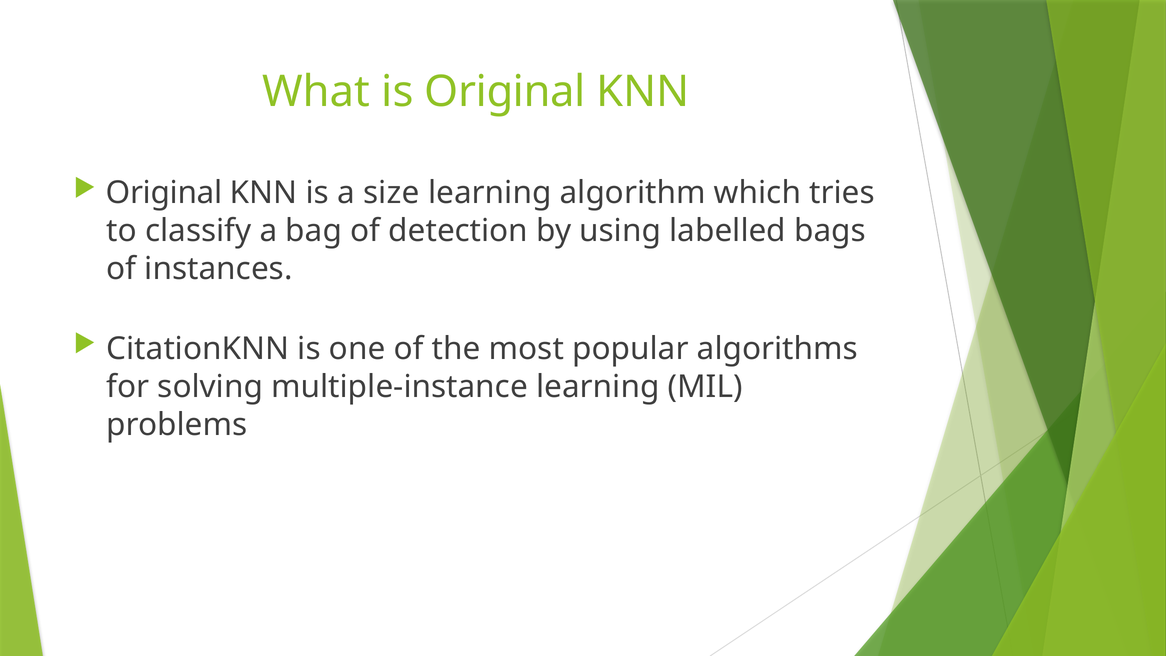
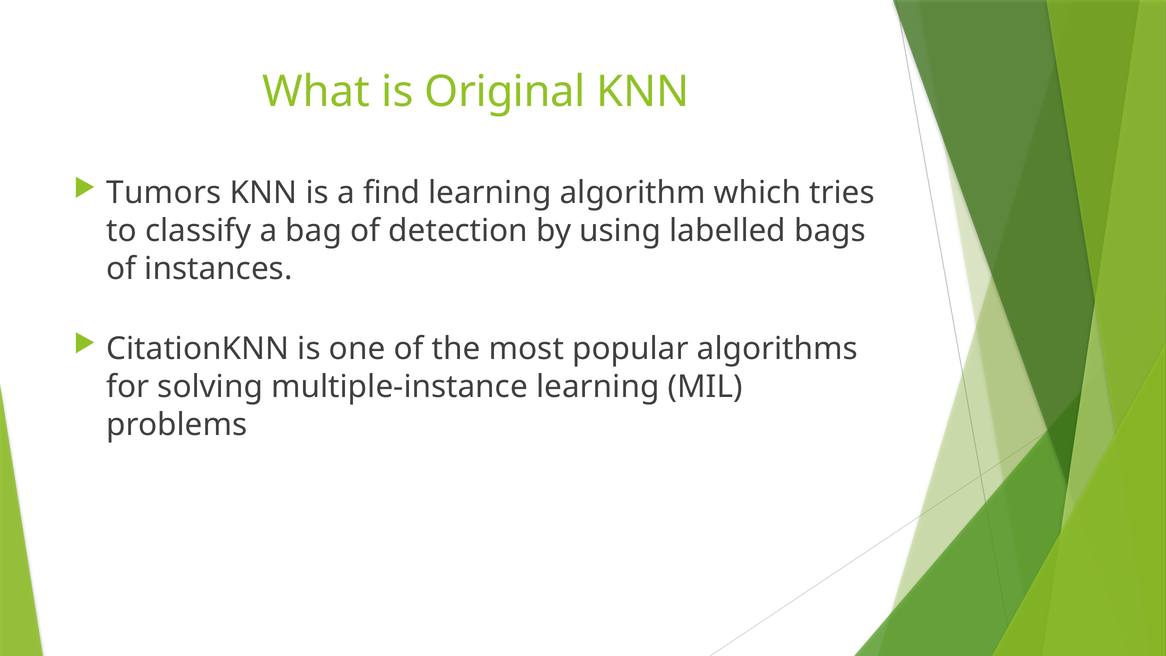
Original at (164, 193): Original -> Tumors
size: size -> find
